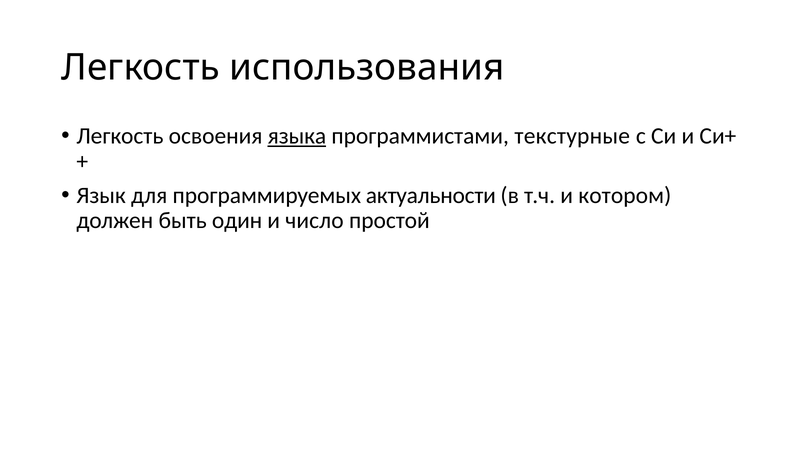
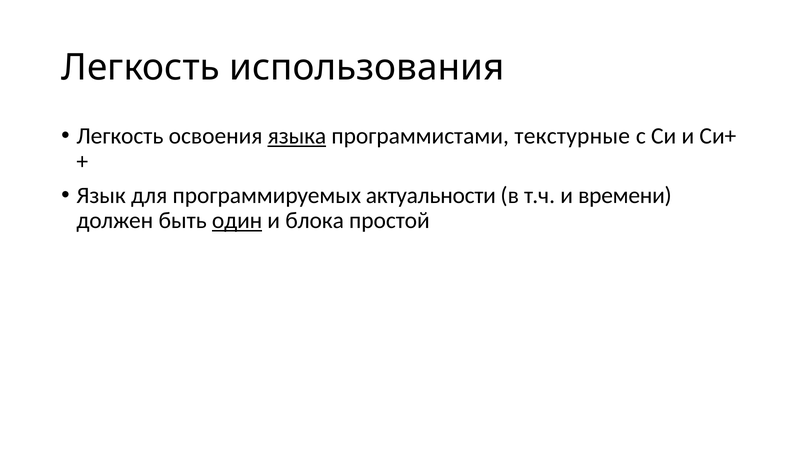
котором: котором -> времени
один underline: none -> present
число: число -> блока
